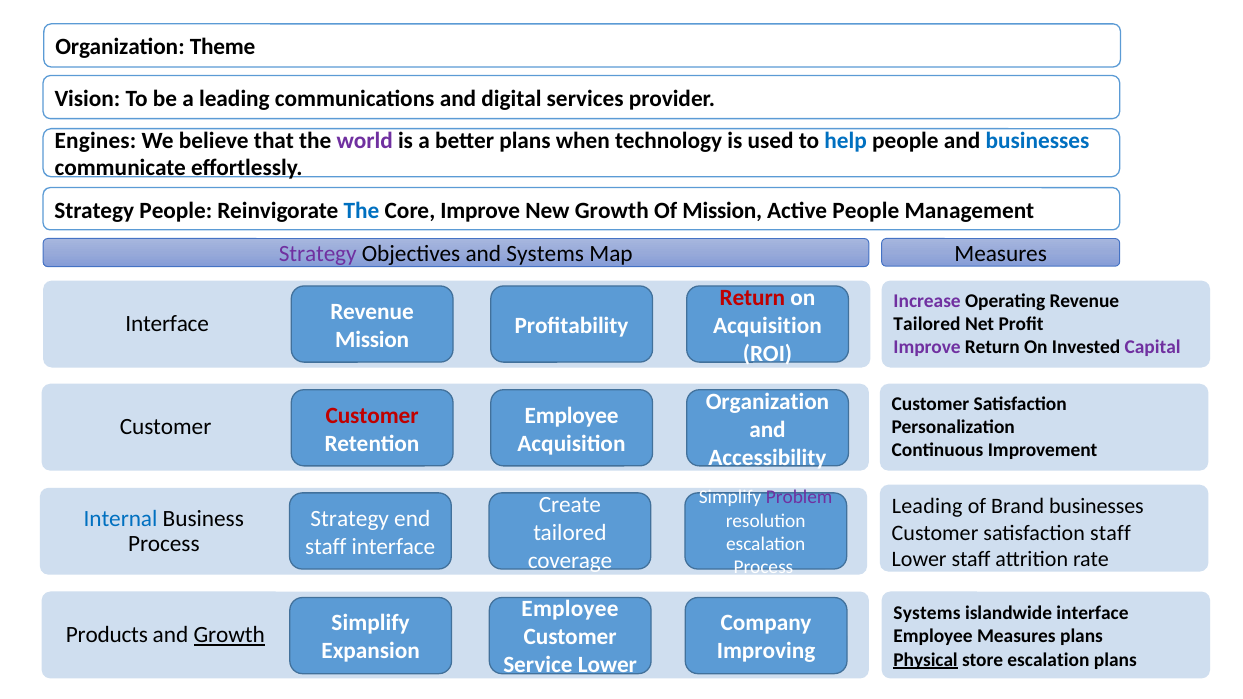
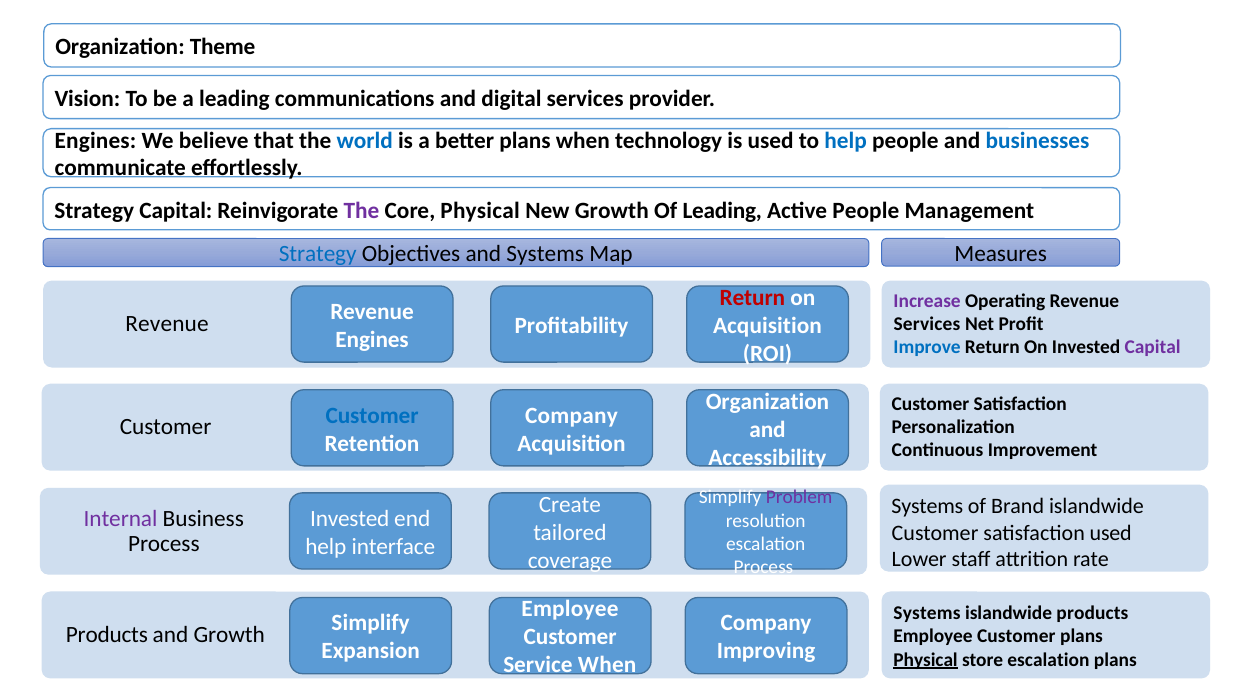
world colour: purple -> blue
Strategy People: People -> Capital
The at (362, 210) colour: blue -> purple
Core Improve: Improve -> Physical
Of Mission: Mission -> Leading
Strategy at (318, 254) colour: purple -> blue
Interface at (167, 324): Interface -> Revenue
Tailored at (927, 324): Tailored -> Services
Mission at (372, 340): Mission -> Engines
Improve at (927, 347) colour: purple -> blue
Customer at (372, 416) colour: red -> blue
Employee at (572, 416): Employee -> Company
Leading at (927, 507): Leading -> Systems
Brand businesses: businesses -> islandwide
Internal colour: blue -> purple
Strategy at (350, 519): Strategy -> Invested
satisfaction staff: staff -> used
staff at (326, 547): staff -> help
islandwide interface: interface -> products
Growth at (229, 635) underline: present -> none
Measures at (1016, 636): Measures -> Customer
Service Lower: Lower -> When
